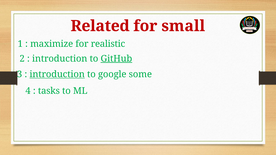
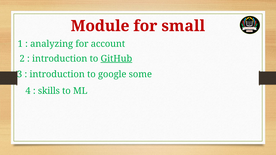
Related: Related -> Module
maximize: maximize -> analyzing
realistic: realistic -> account
introduction at (57, 74) underline: present -> none
tasks: tasks -> skills
